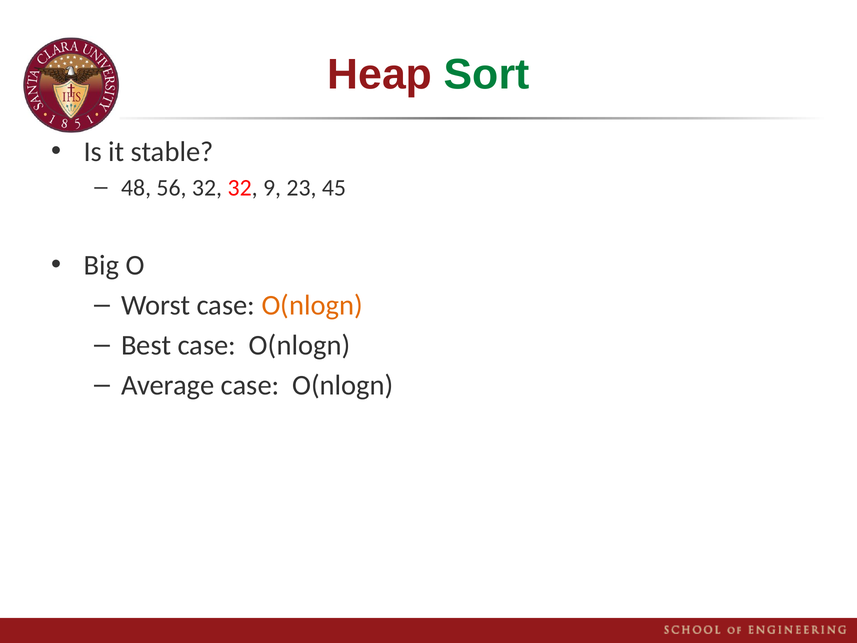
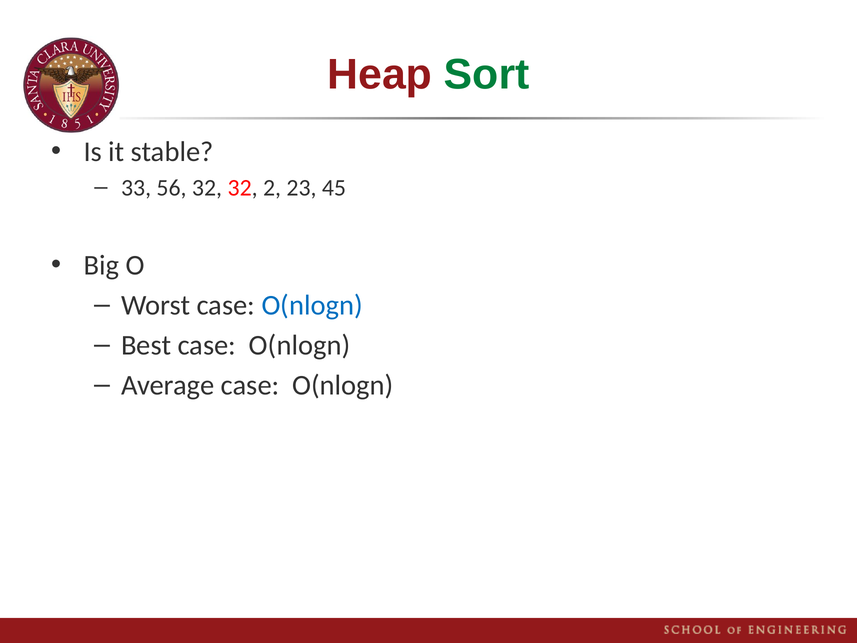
48: 48 -> 33
9: 9 -> 2
O(nlogn at (312, 305) colour: orange -> blue
